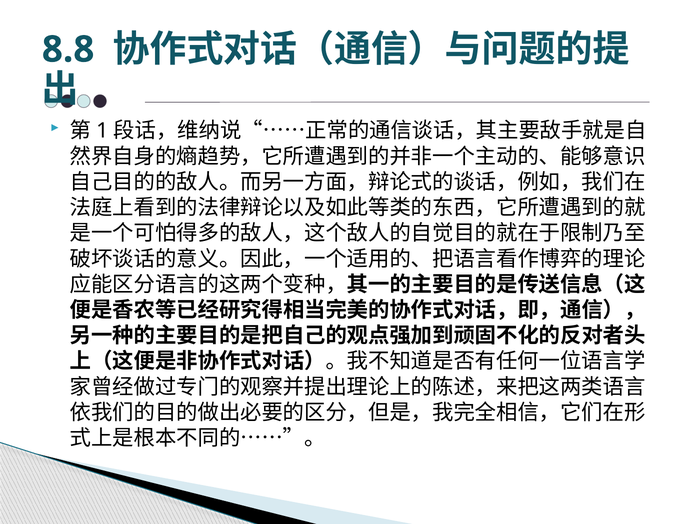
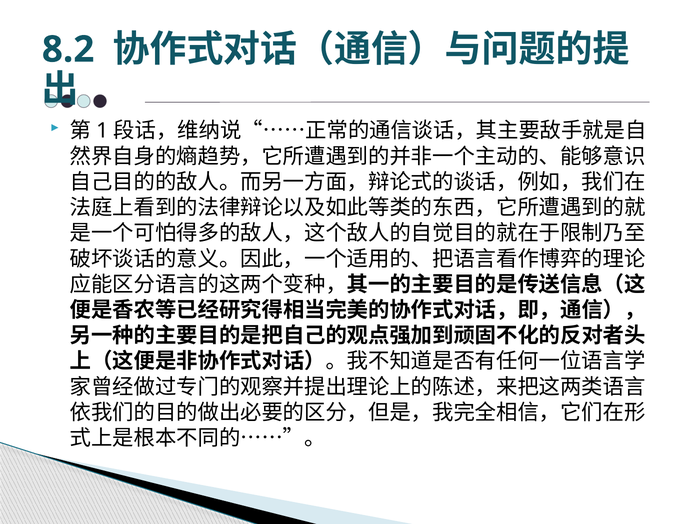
8.8: 8.8 -> 8.2
